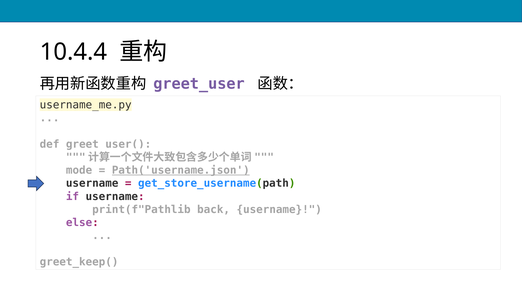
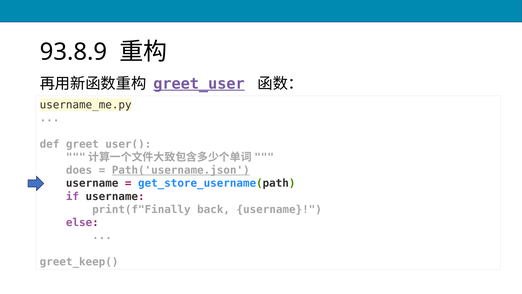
10.4.4: 10.4.4 -> 93.8.9
greet_user underline: none -> present
mode: mode -> does
print(f"Pathlib: print(f"Pathlib -> print(f"Finally
